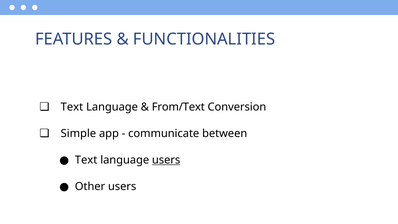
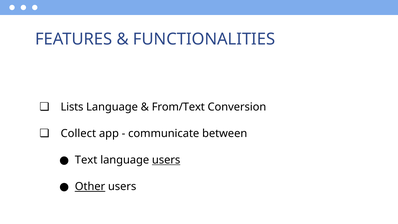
Text at (72, 107): Text -> Lists
Simple: Simple -> Collect
Other underline: none -> present
